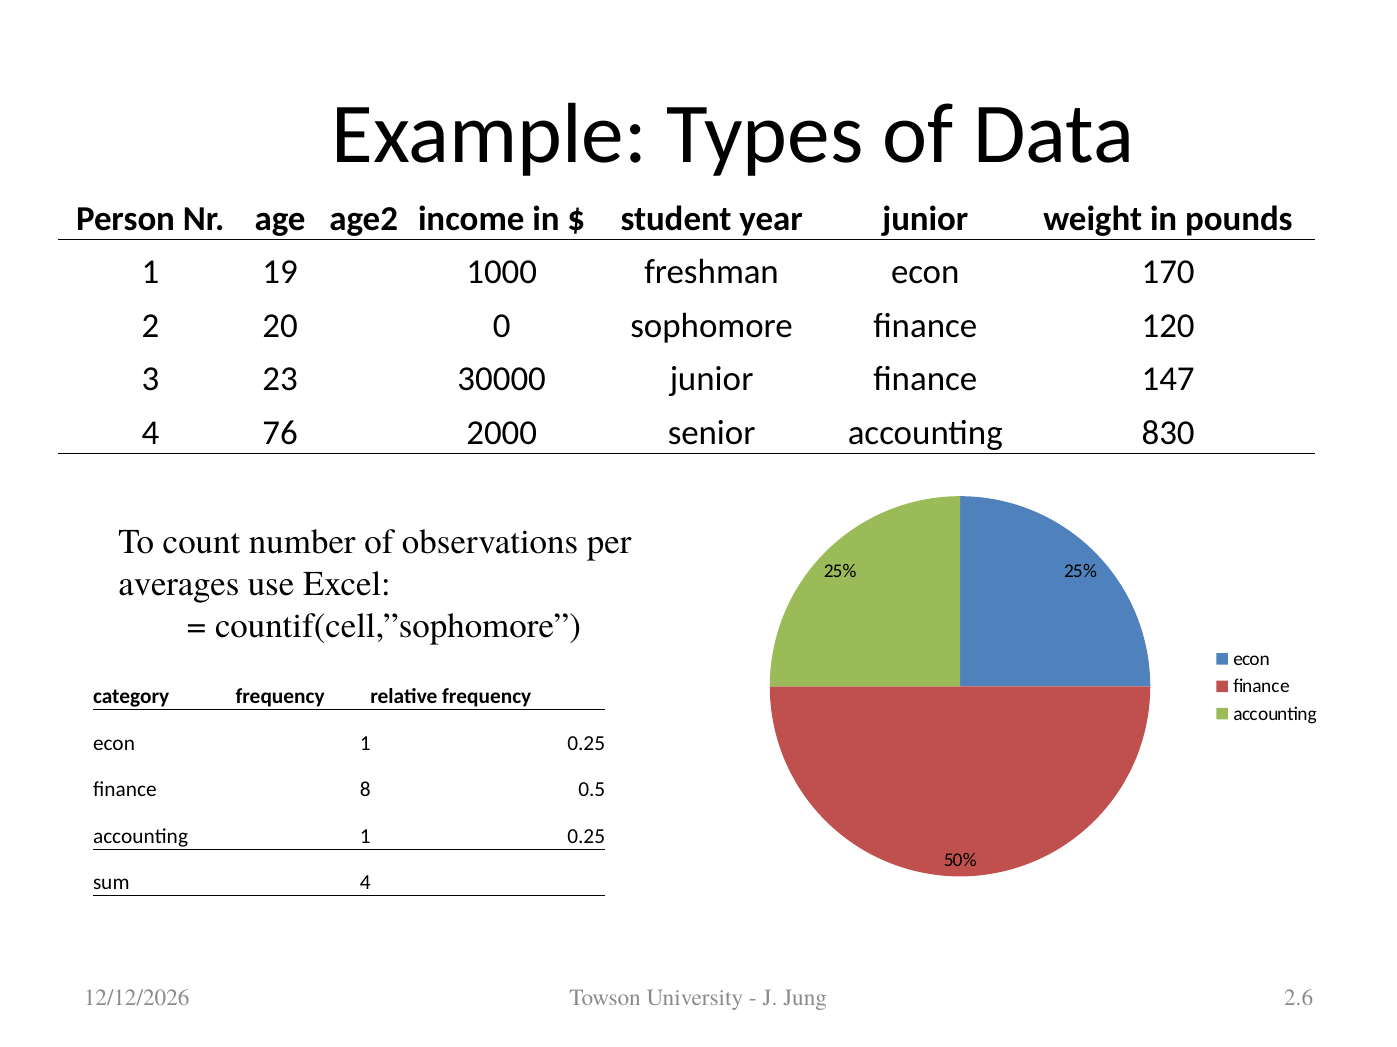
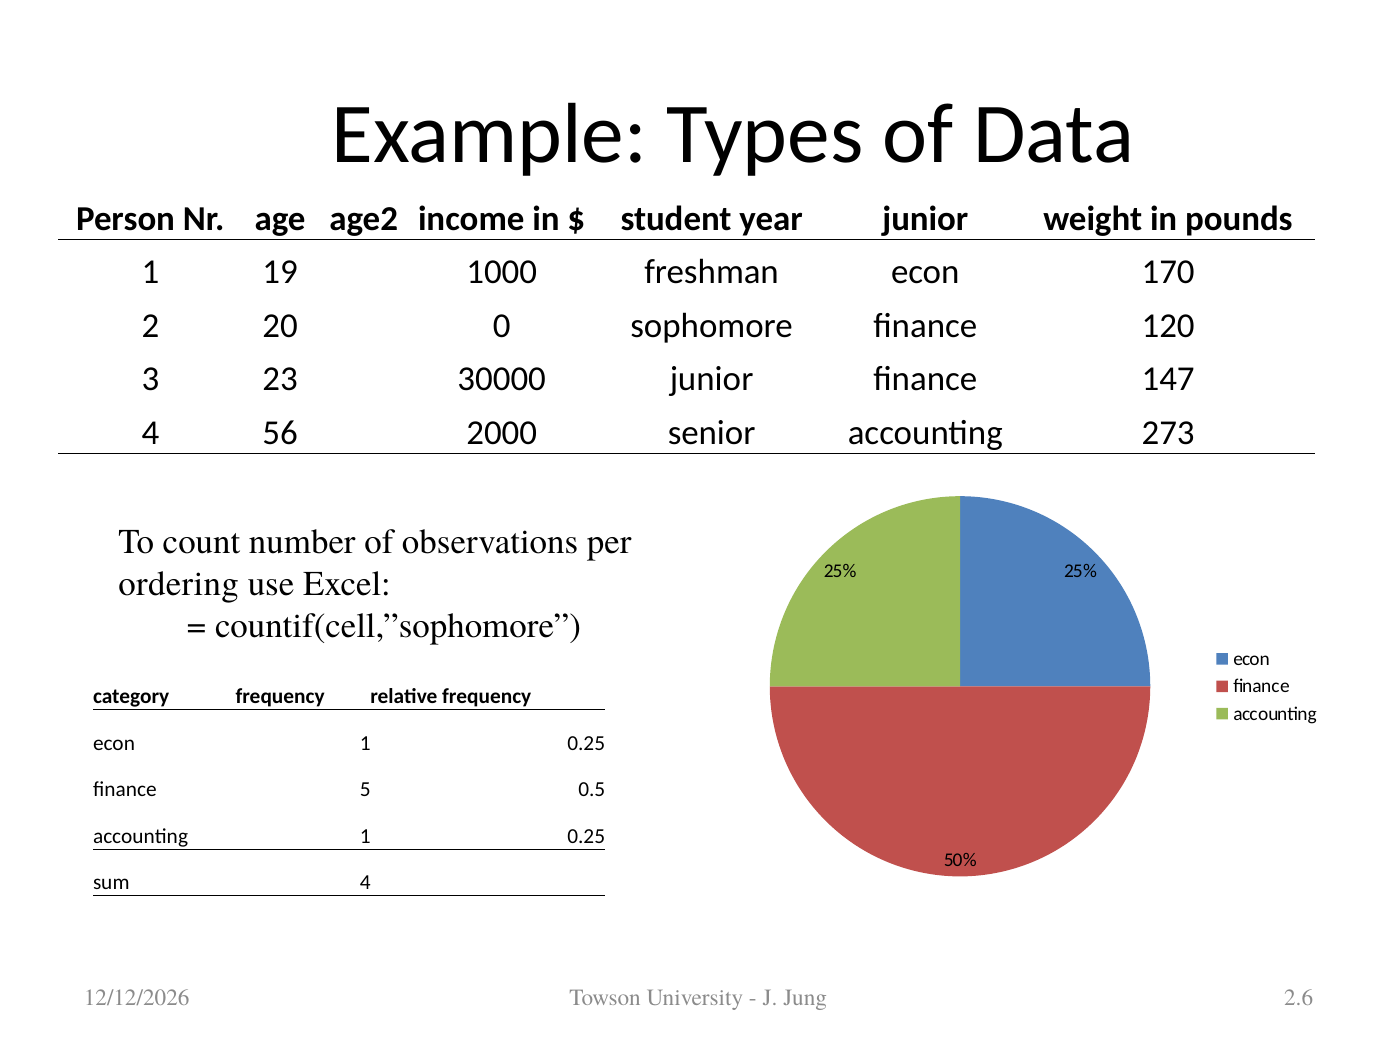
76: 76 -> 56
830: 830 -> 273
averages: averages -> ordering
8: 8 -> 5
